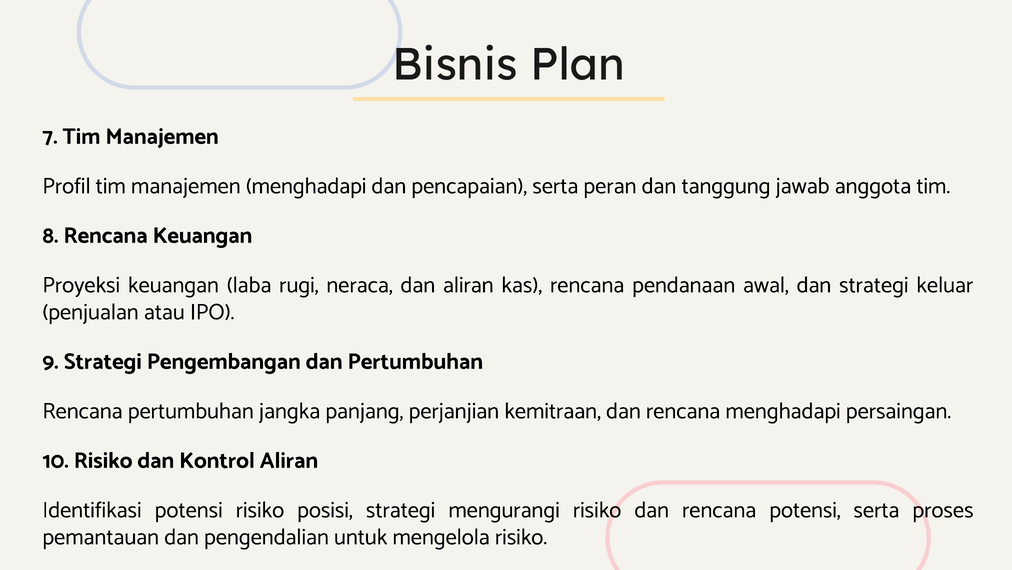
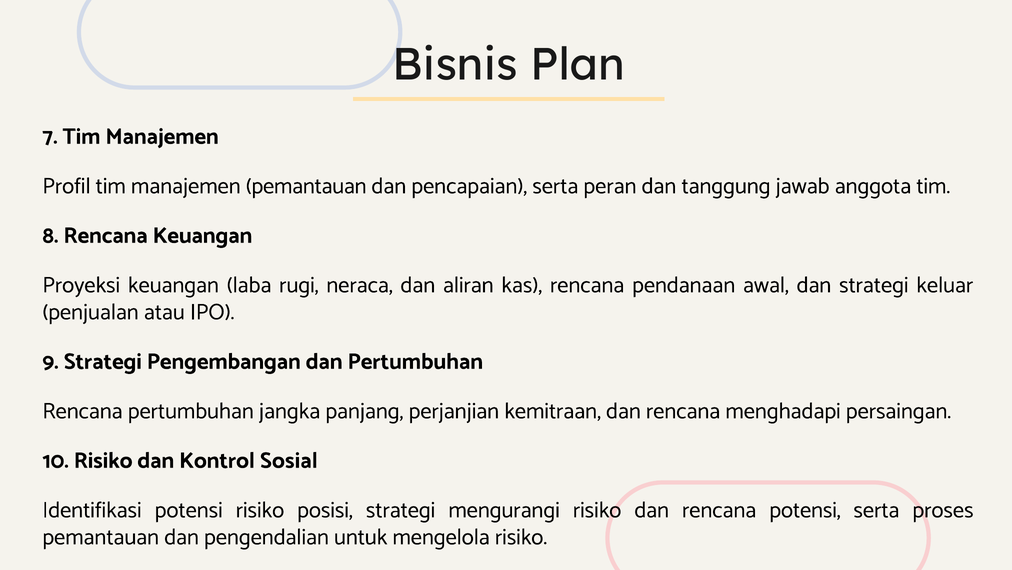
manajemen menghadapi: menghadapi -> pemantauan
Kontrol Aliran: Aliran -> Sosial
